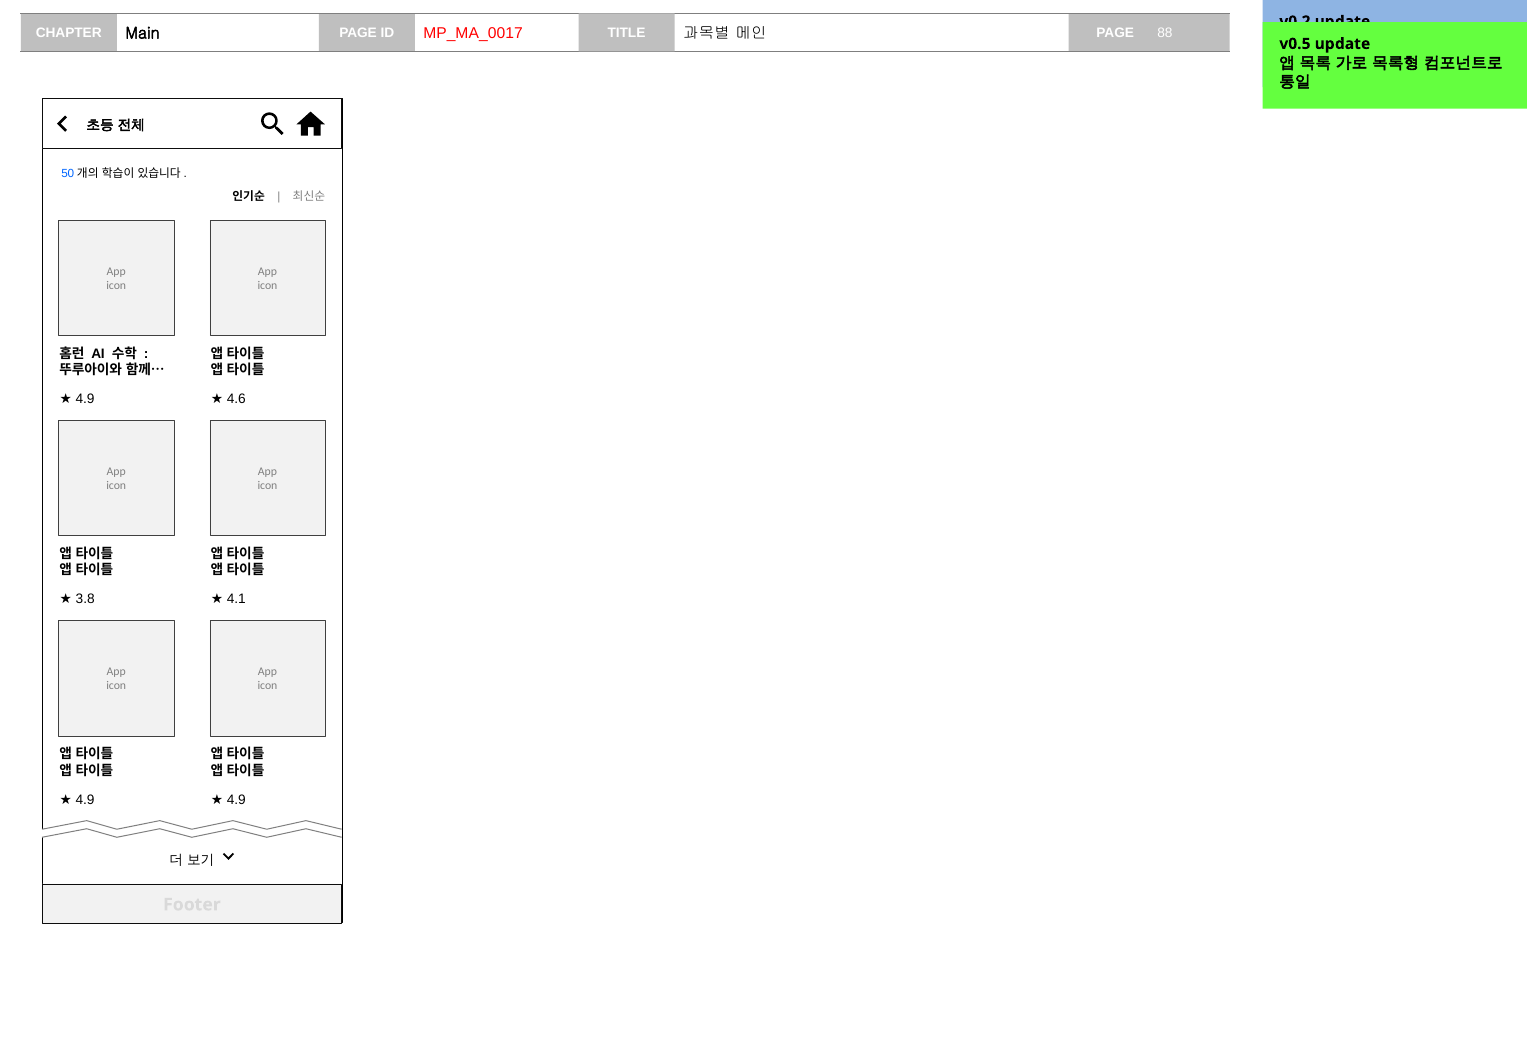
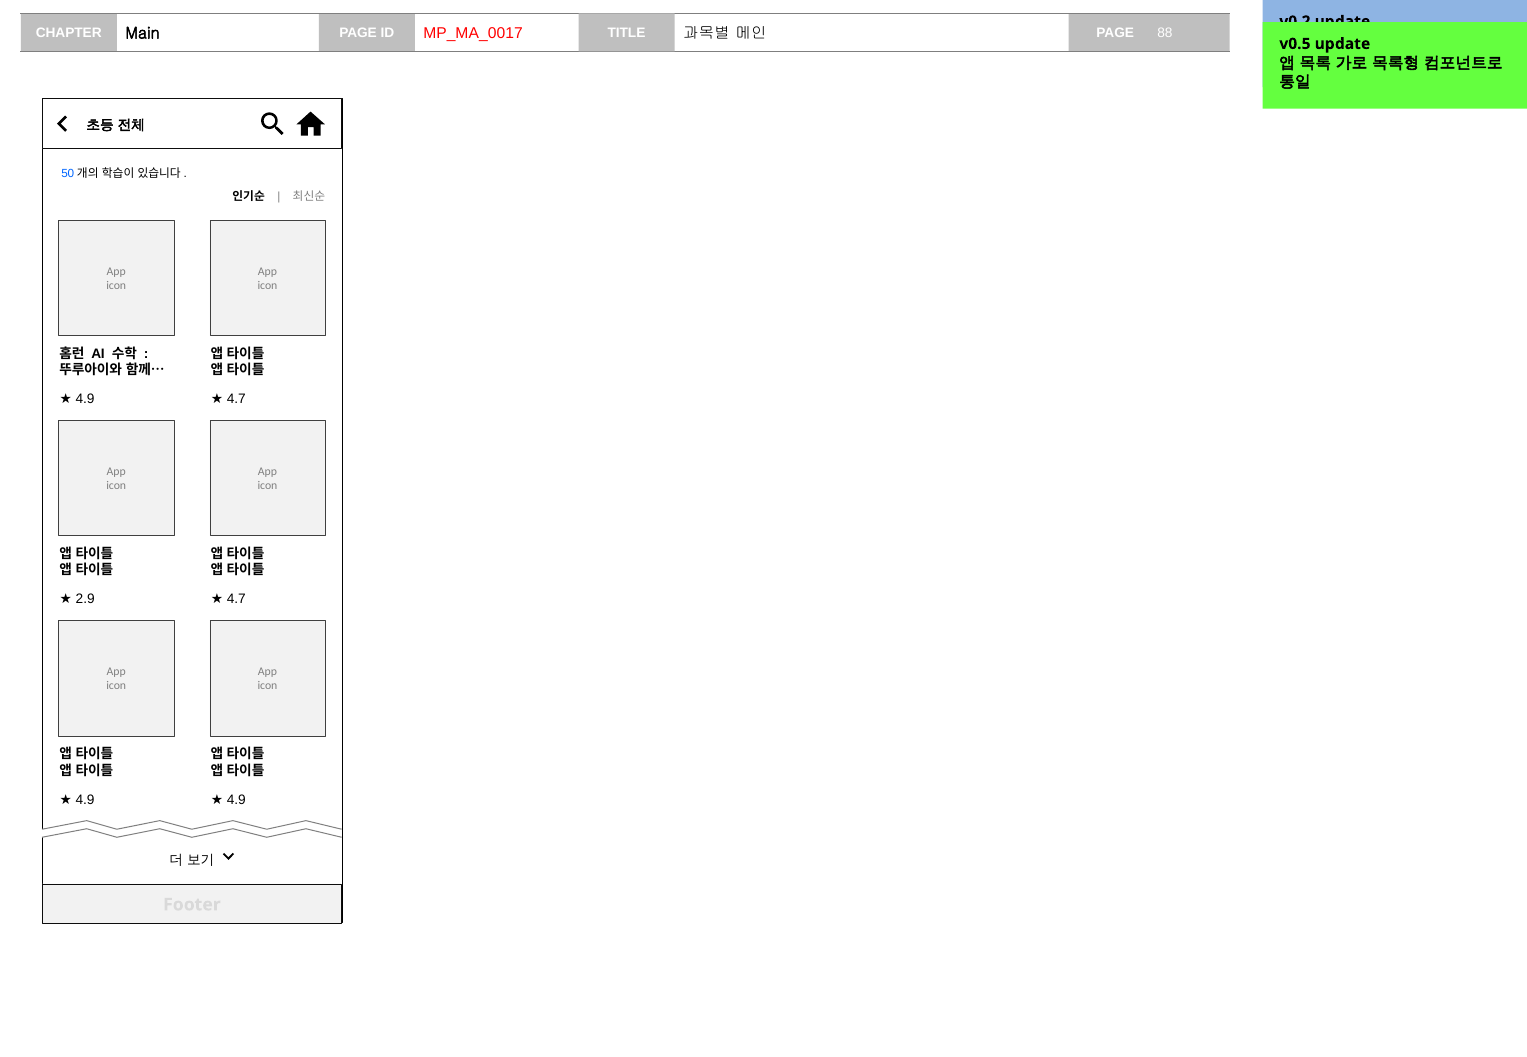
4.6 at (236, 399): 4.6 -> 4.7
3.8: 3.8 -> 2.9
4.1 at (236, 599): 4.1 -> 4.7
